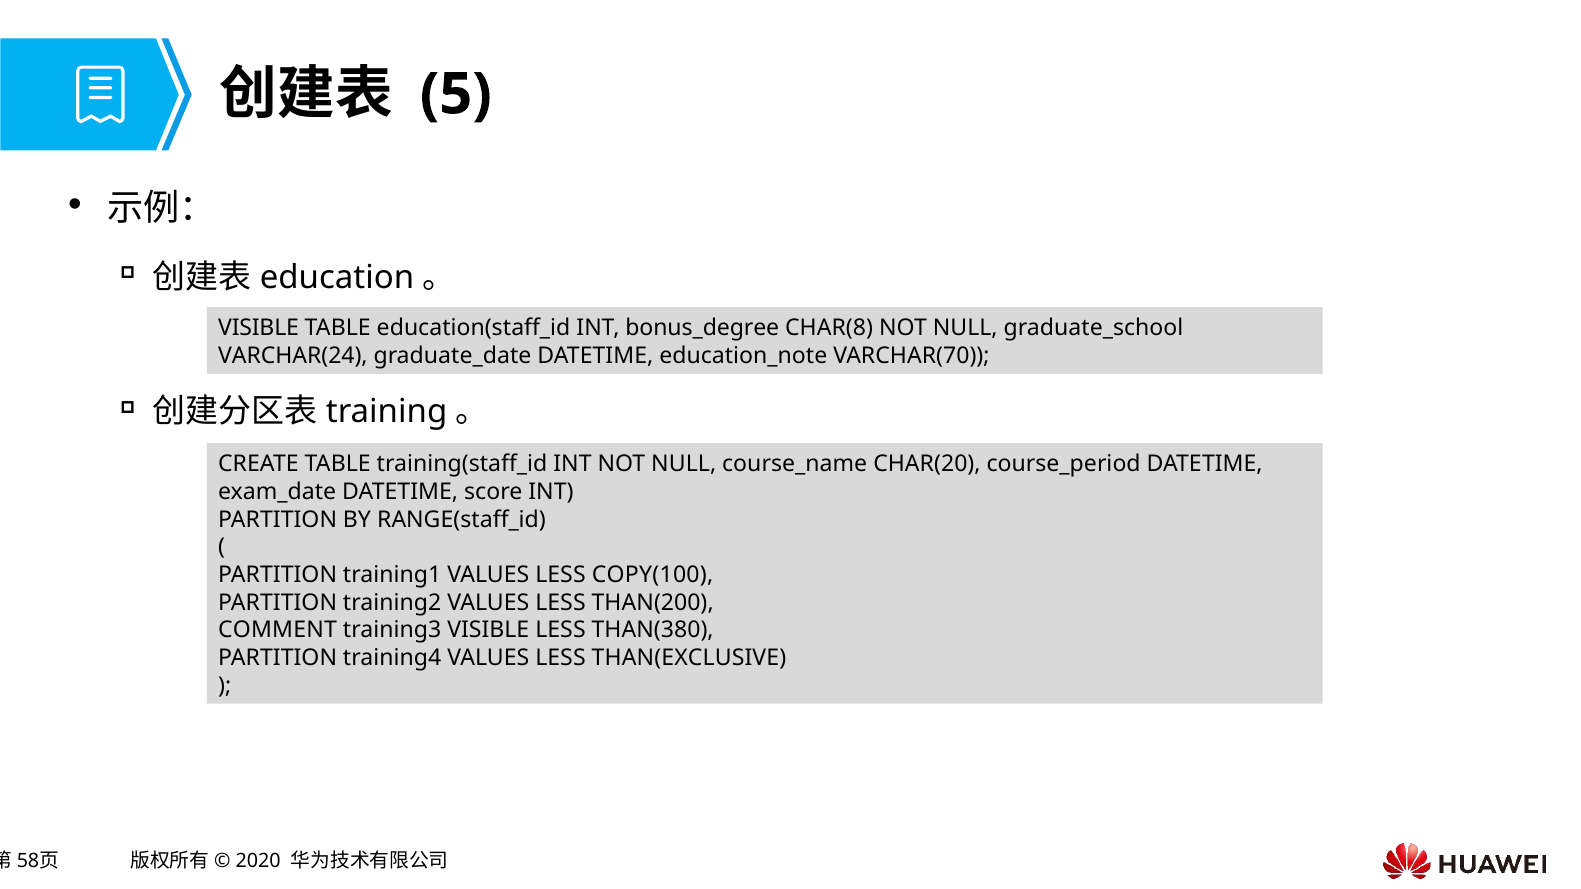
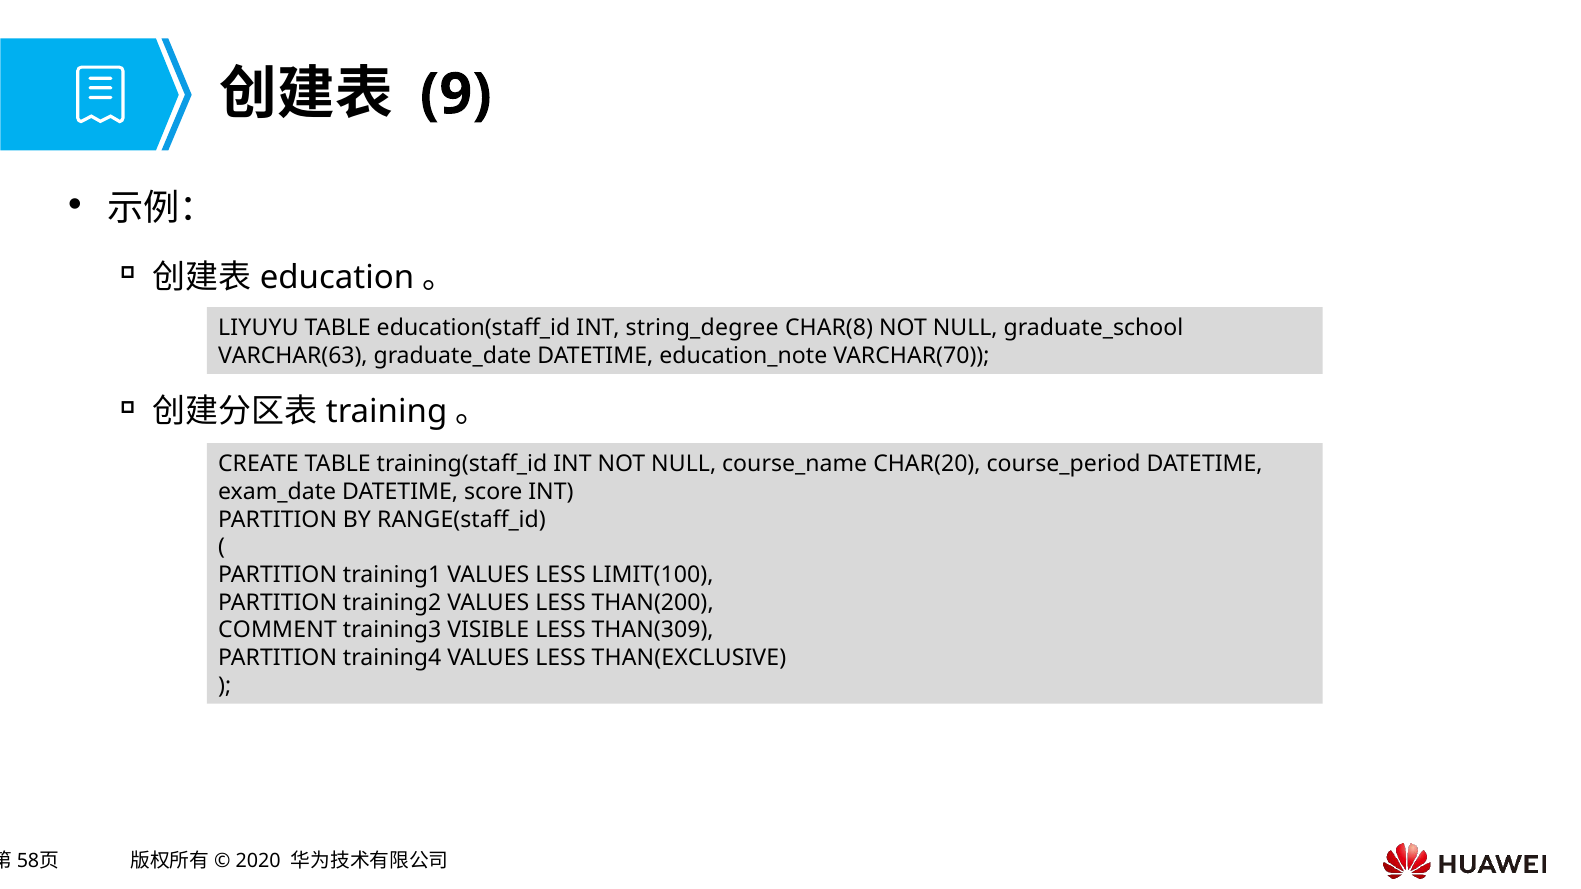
5: 5 -> 9
VISIBLE at (259, 328): VISIBLE -> LIYUYU
bonus_degree: bonus_degree -> string_degree
VARCHAR(24: VARCHAR(24 -> VARCHAR(63
COPY(100: COPY(100 -> LIMIT(100
THAN(380: THAN(380 -> THAN(309
